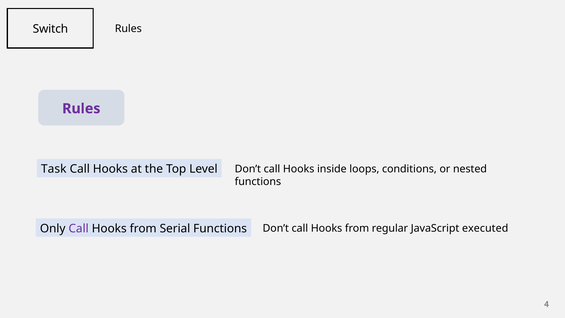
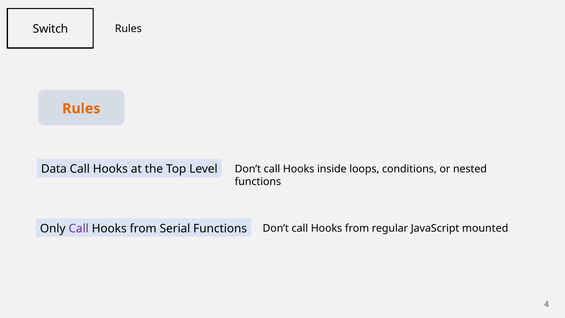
Rules at (81, 109) colour: purple -> orange
Task: Task -> Data
executed: executed -> mounted
